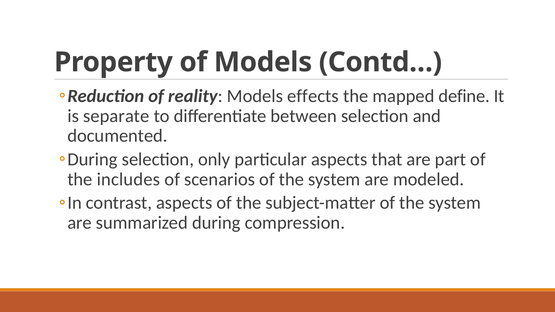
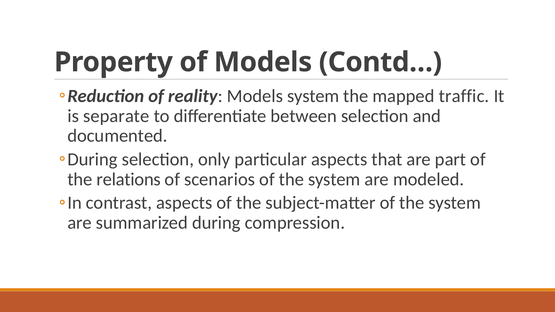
Models effects: effects -> system
define: define -> traffic
includes: includes -> relations
